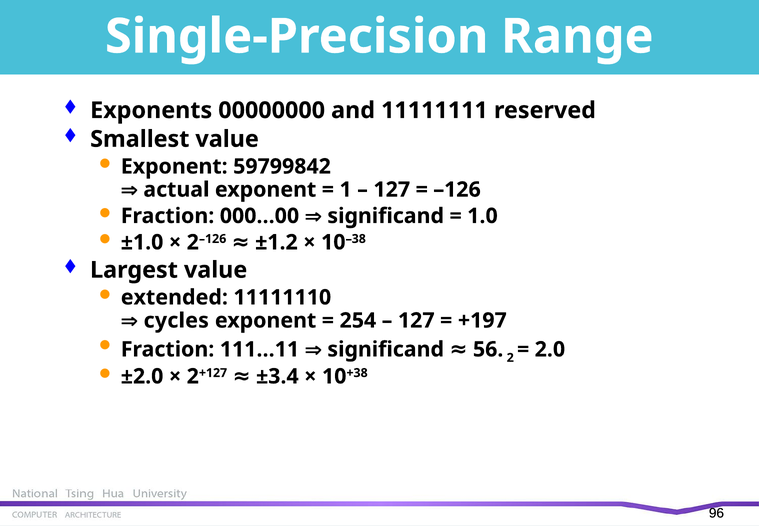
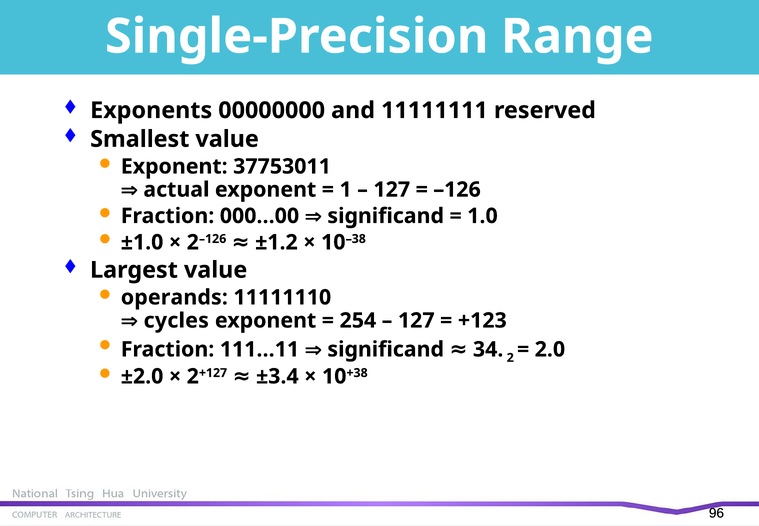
59799842: 59799842 -> 37753011
extended: extended -> operands
+197: +197 -> +123
56: 56 -> 34
